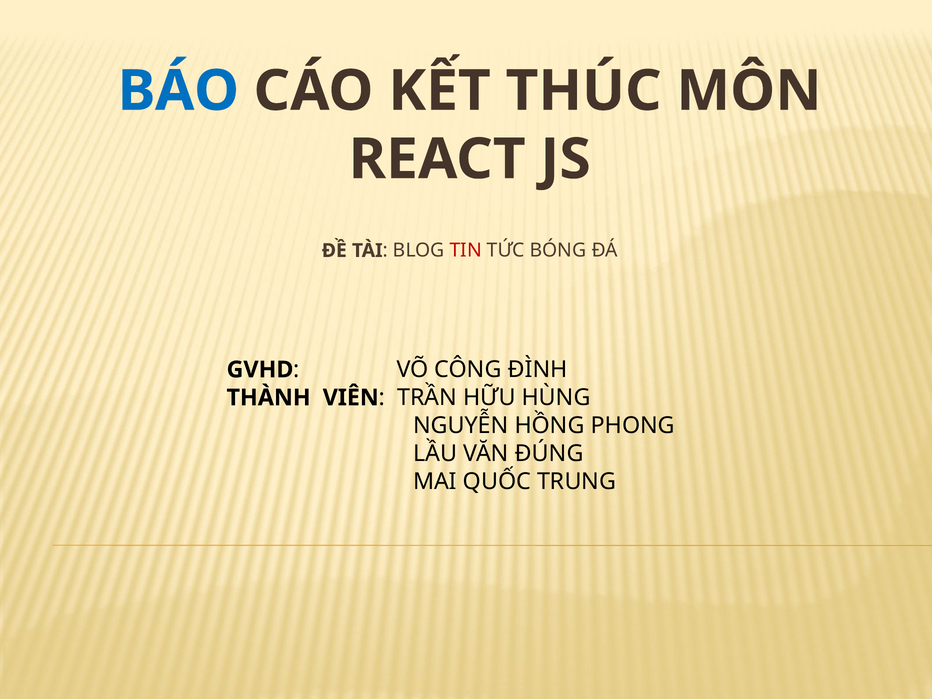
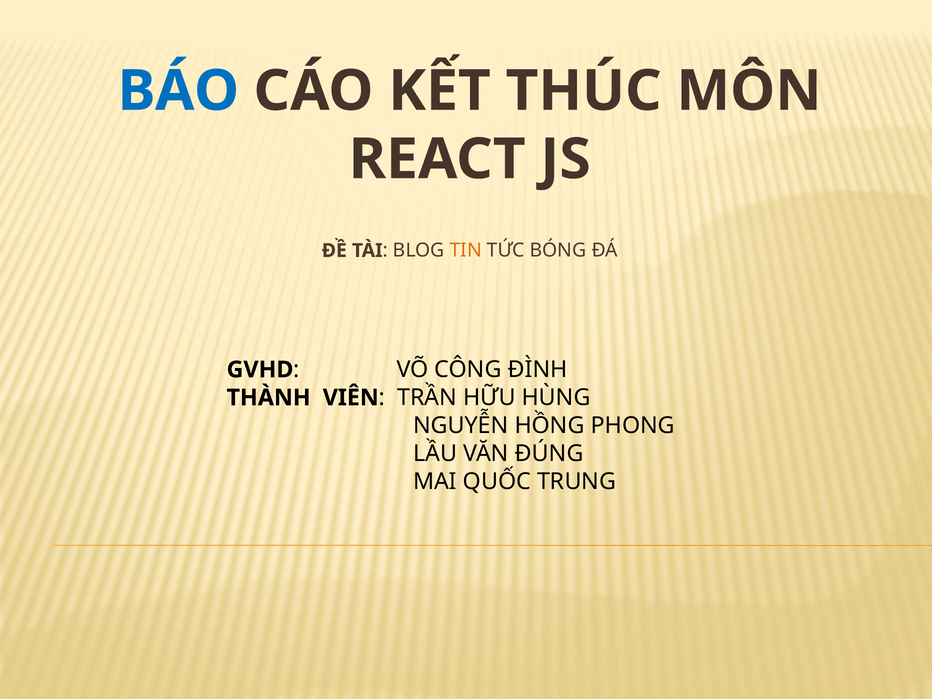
TIN colour: red -> orange
